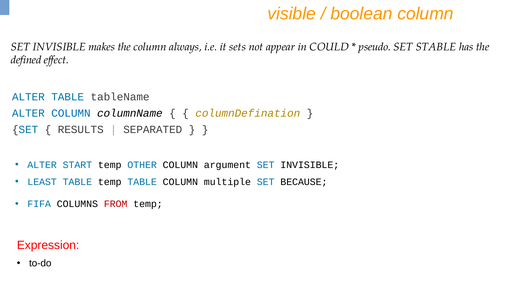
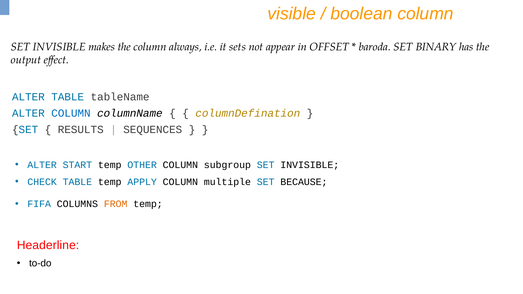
COULD: COULD -> OFFSET
pseudo: pseudo -> baroda
STABLE: STABLE -> BINARY
defined: defined -> output
SEPARATED: SEPARATED -> SEQUENCES
argument: argument -> subgroup
LEAST: LEAST -> CHECK
temp TABLE: TABLE -> APPLY
FROM colour: red -> orange
Expression: Expression -> Headerline
